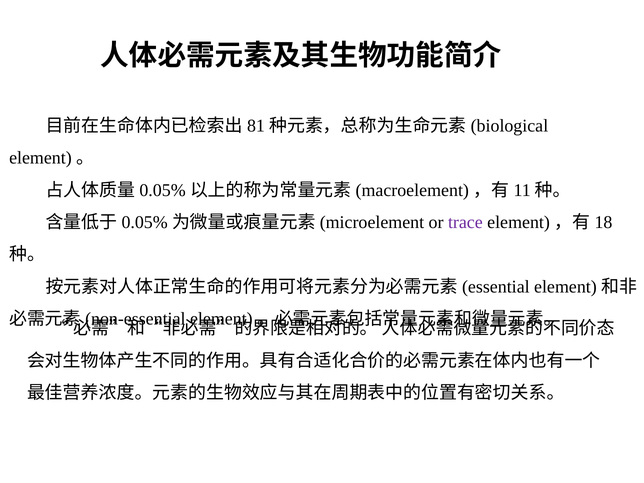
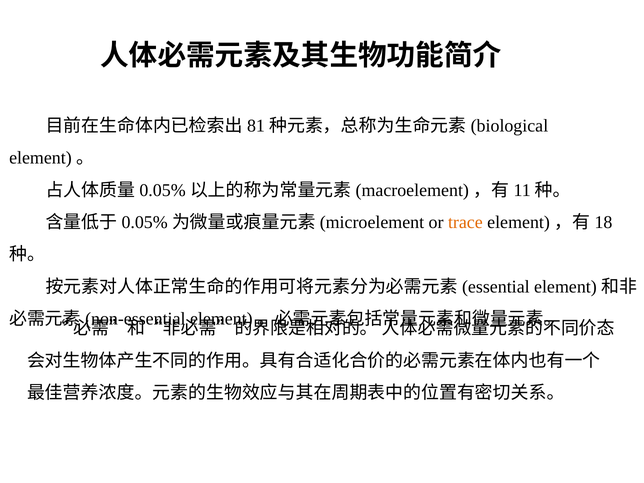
trace colour: purple -> orange
